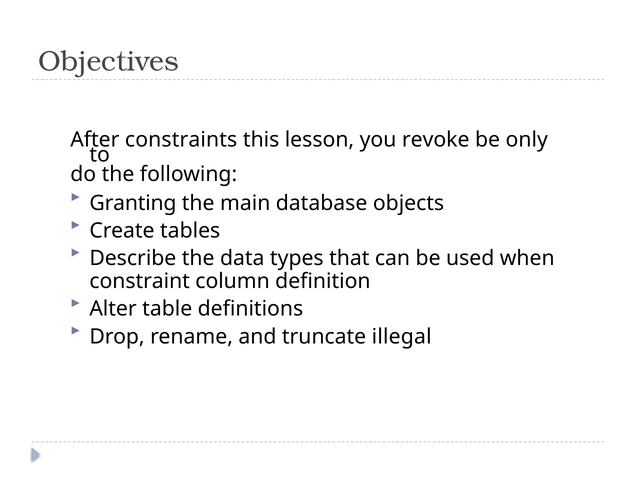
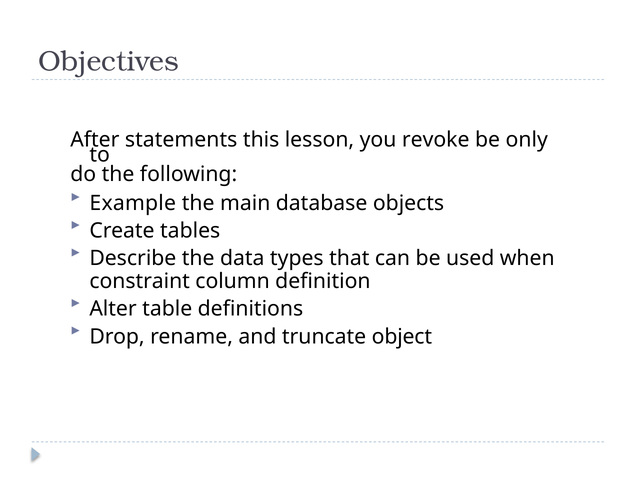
constraints: constraints -> statements
Granting: Granting -> Example
illegal: illegal -> object
